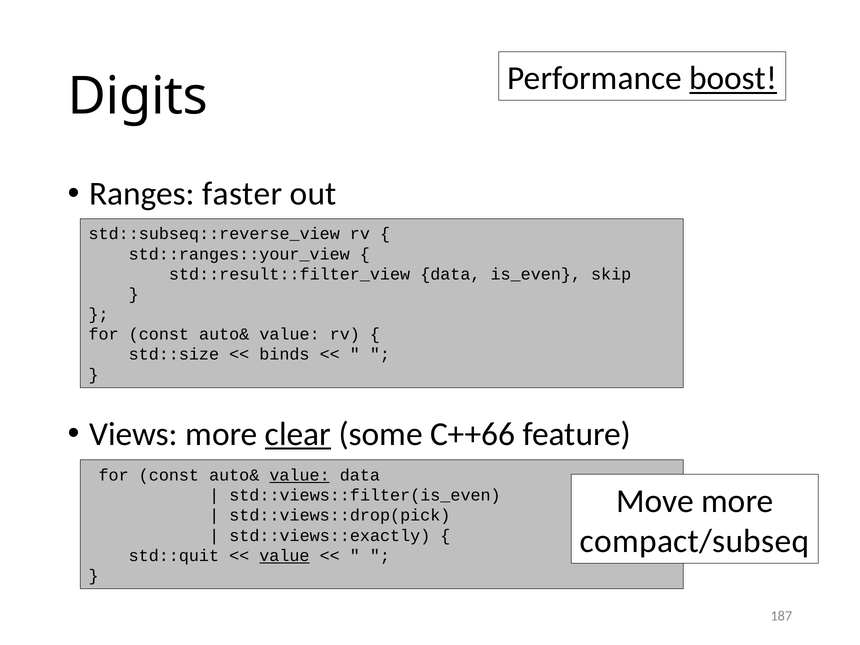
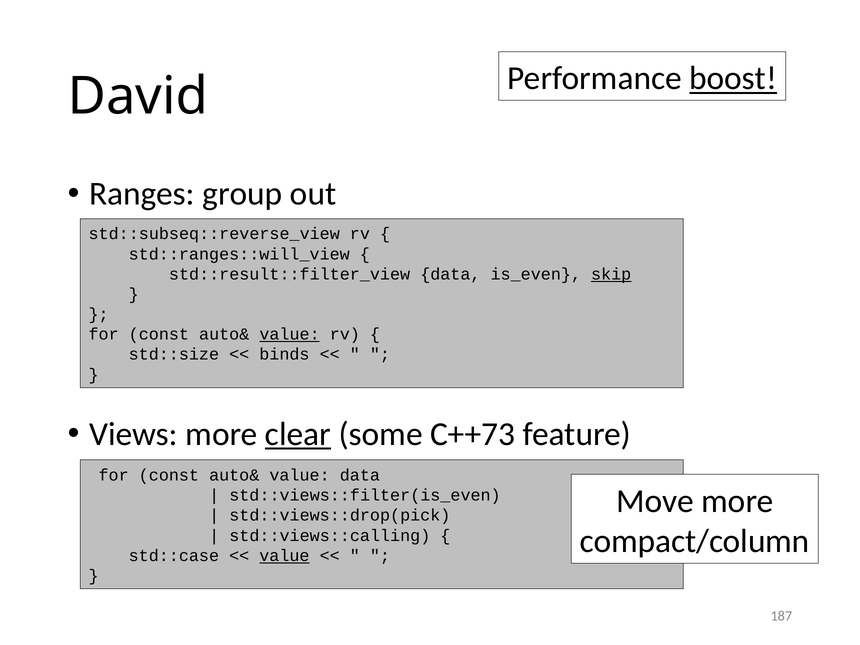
Digits: Digits -> David
faster: faster -> group
std::ranges::your_view: std::ranges::your_view -> std::ranges::will_view
skip underline: none -> present
value at (290, 334) underline: none -> present
C++66: C++66 -> C++73
value at (300, 475) underline: present -> none
compact/subseq: compact/subseq -> compact/column
std::views::exactly: std::views::exactly -> std::views::calling
std::quit: std::quit -> std::case
